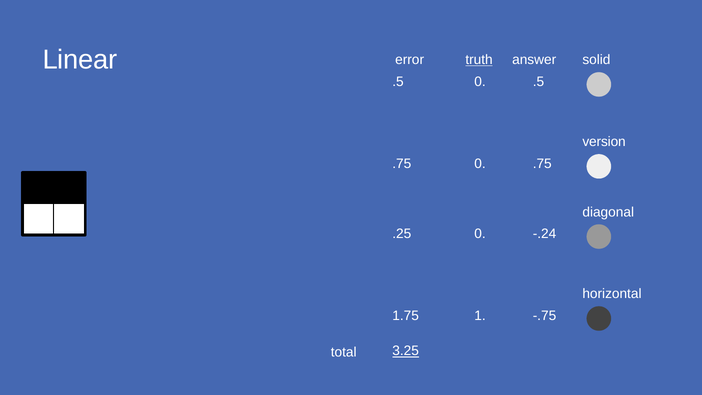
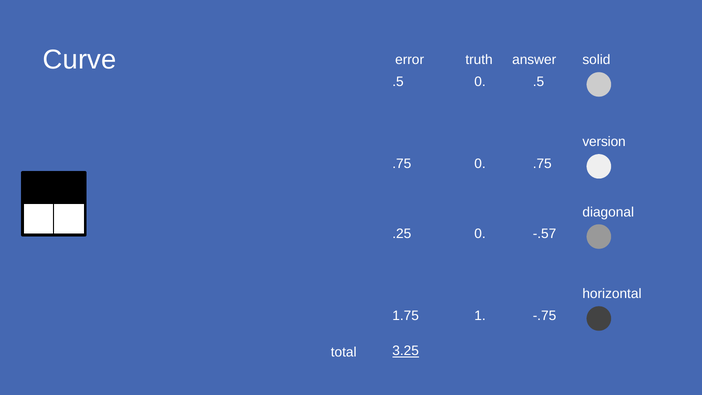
Linear: Linear -> Curve
truth underline: present -> none
-.24: -.24 -> -.57
